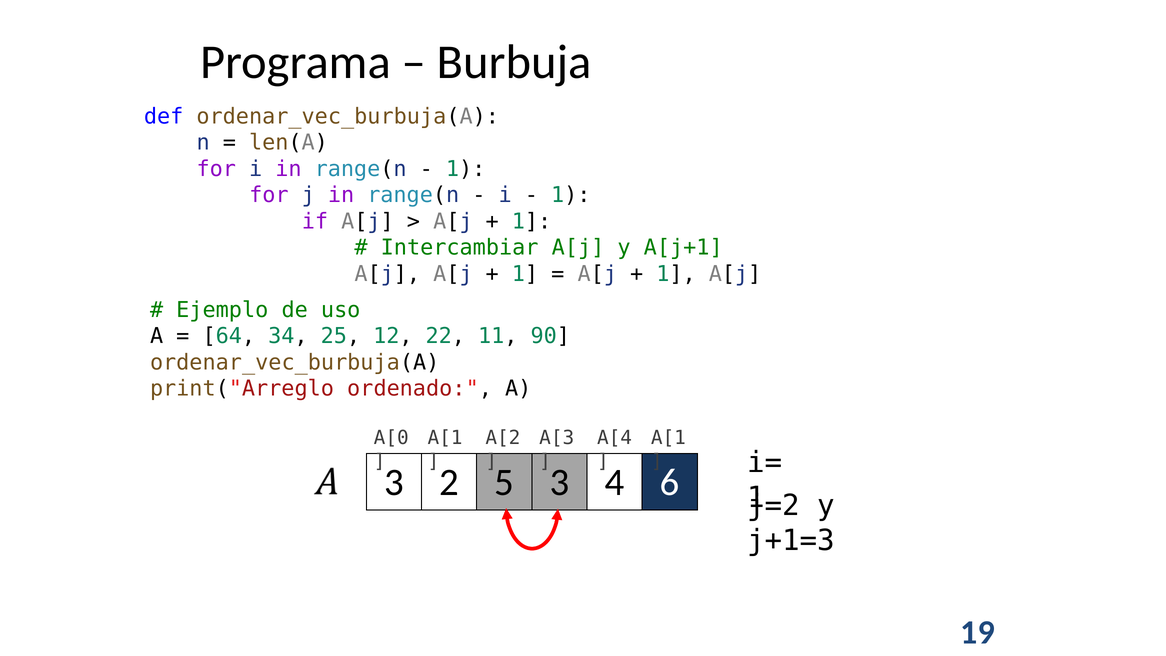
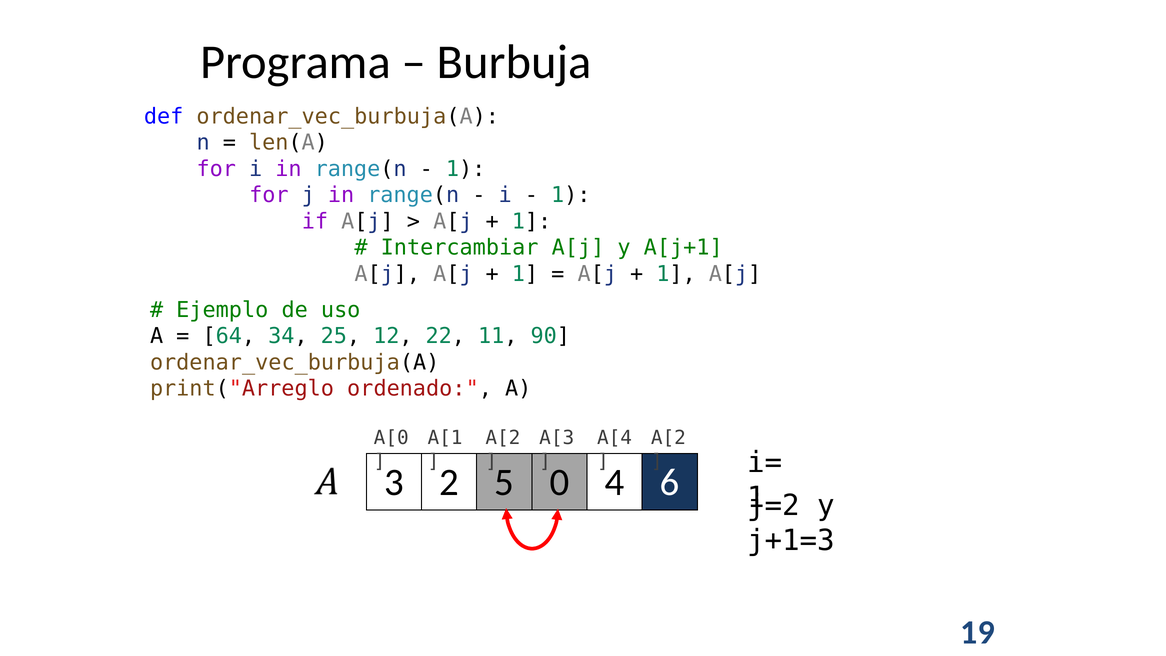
A[1 at (668, 438): A[1 -> A[2
5 3: 3 -> 0
